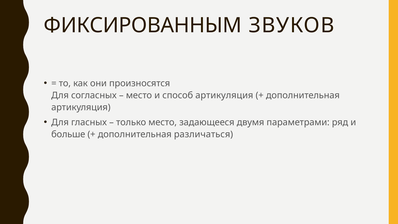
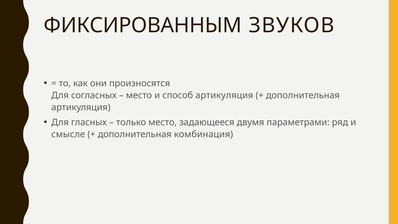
больше: больше -> смысле
различаться: различаться -> комбинация
